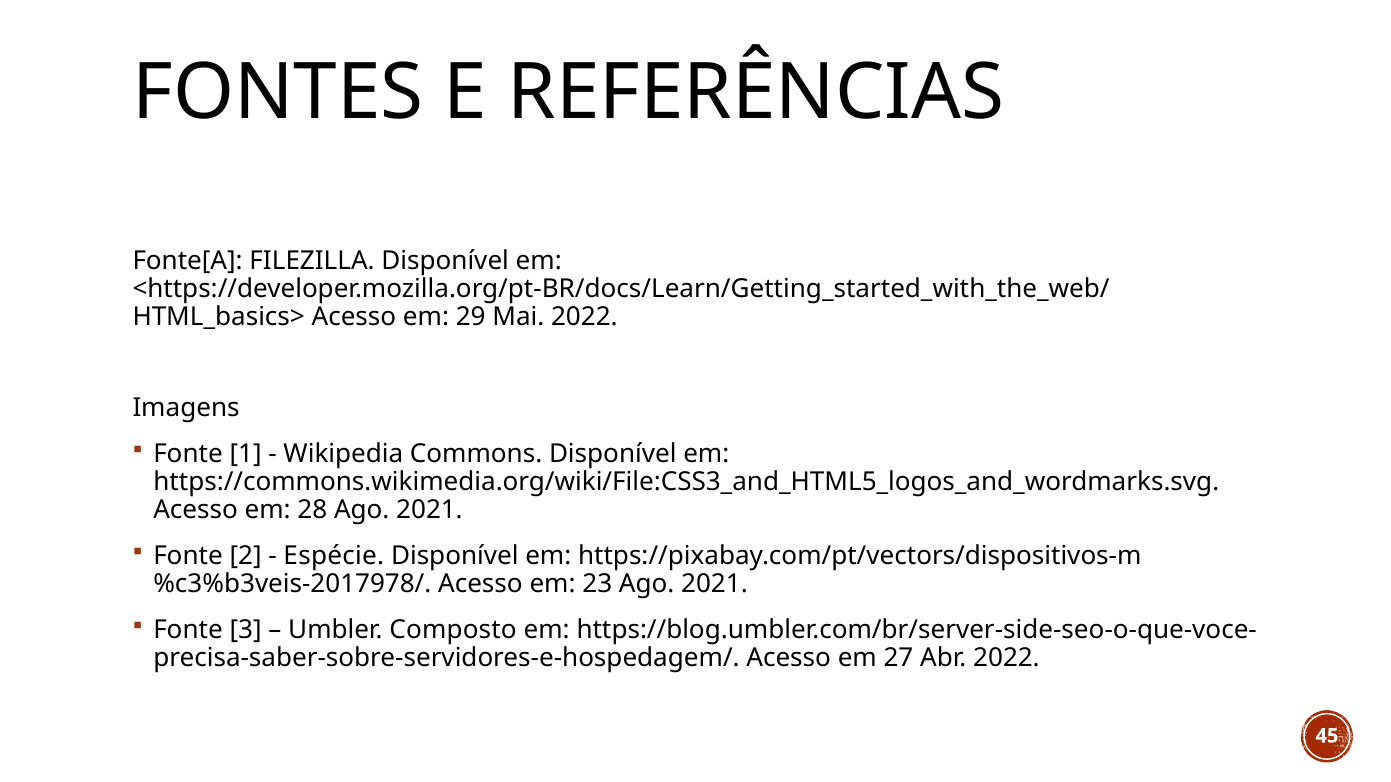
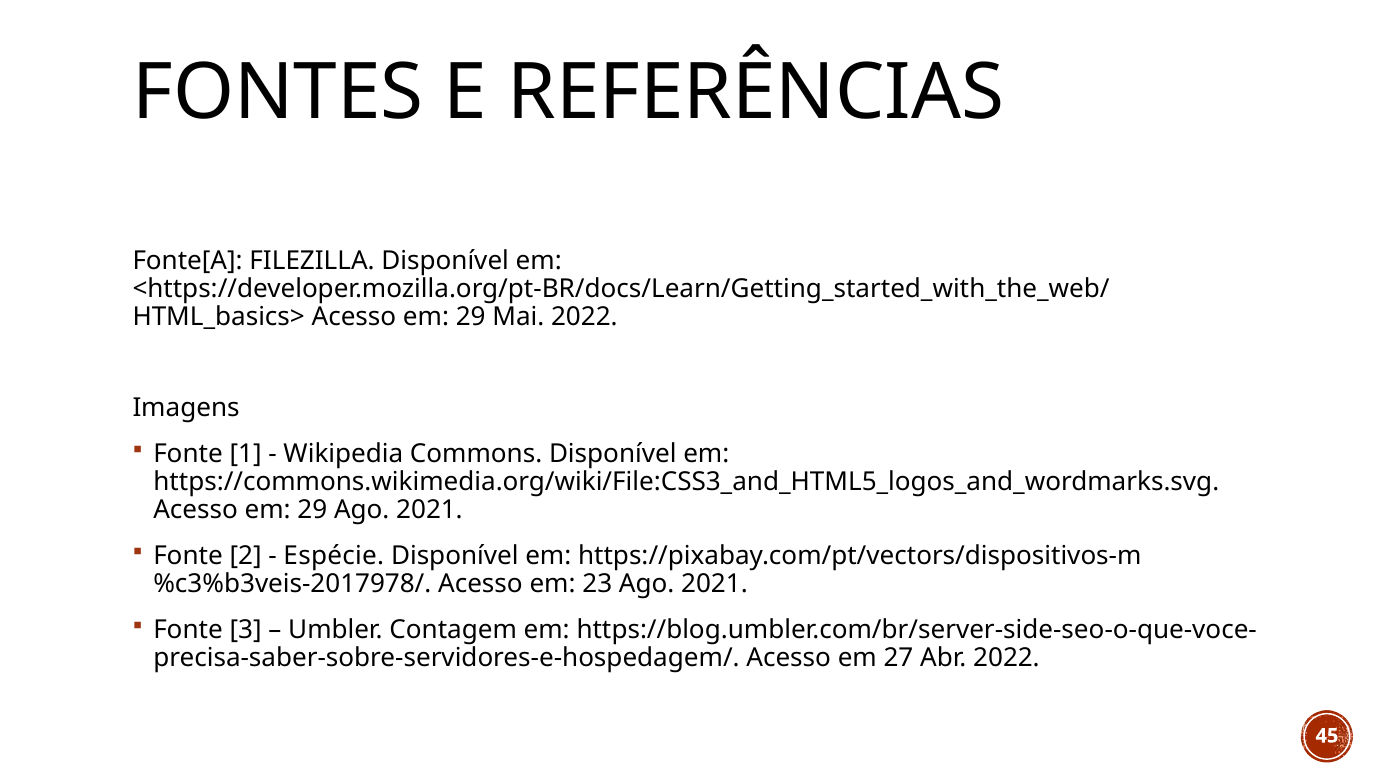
28 at (312, 511): 28 -> 29
Composto: Composto -> Contagem
